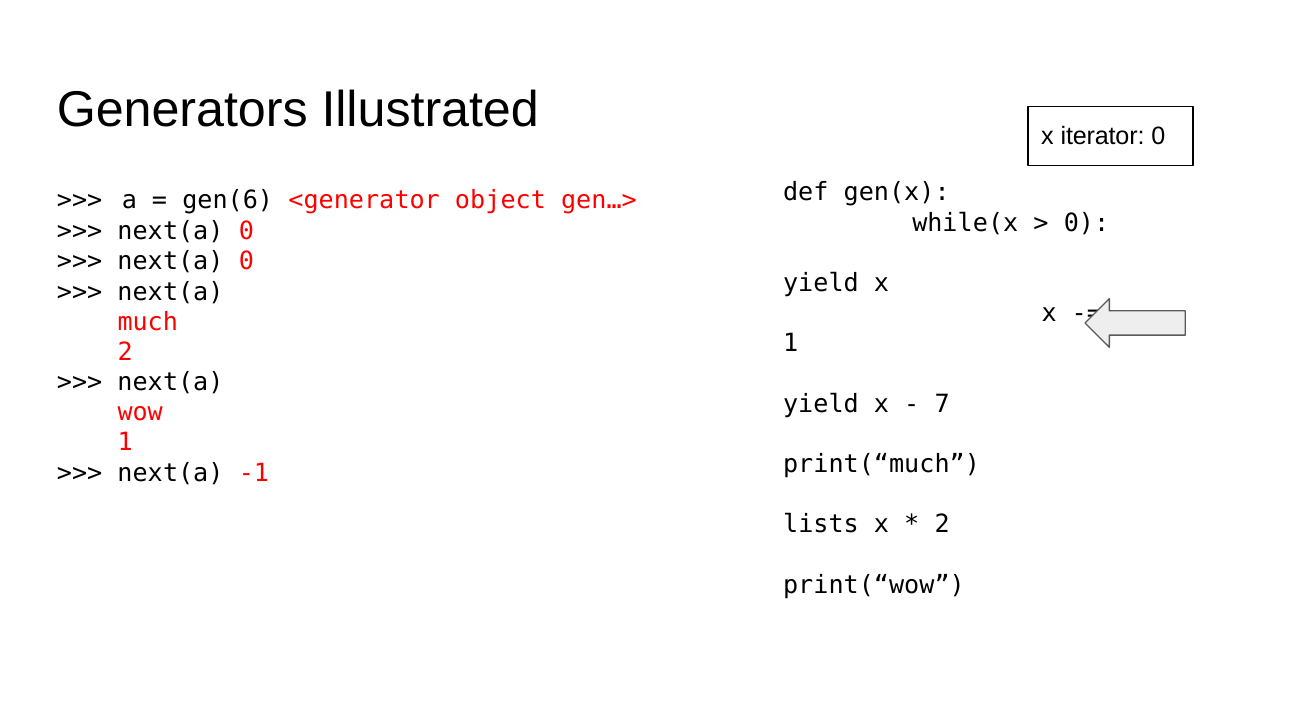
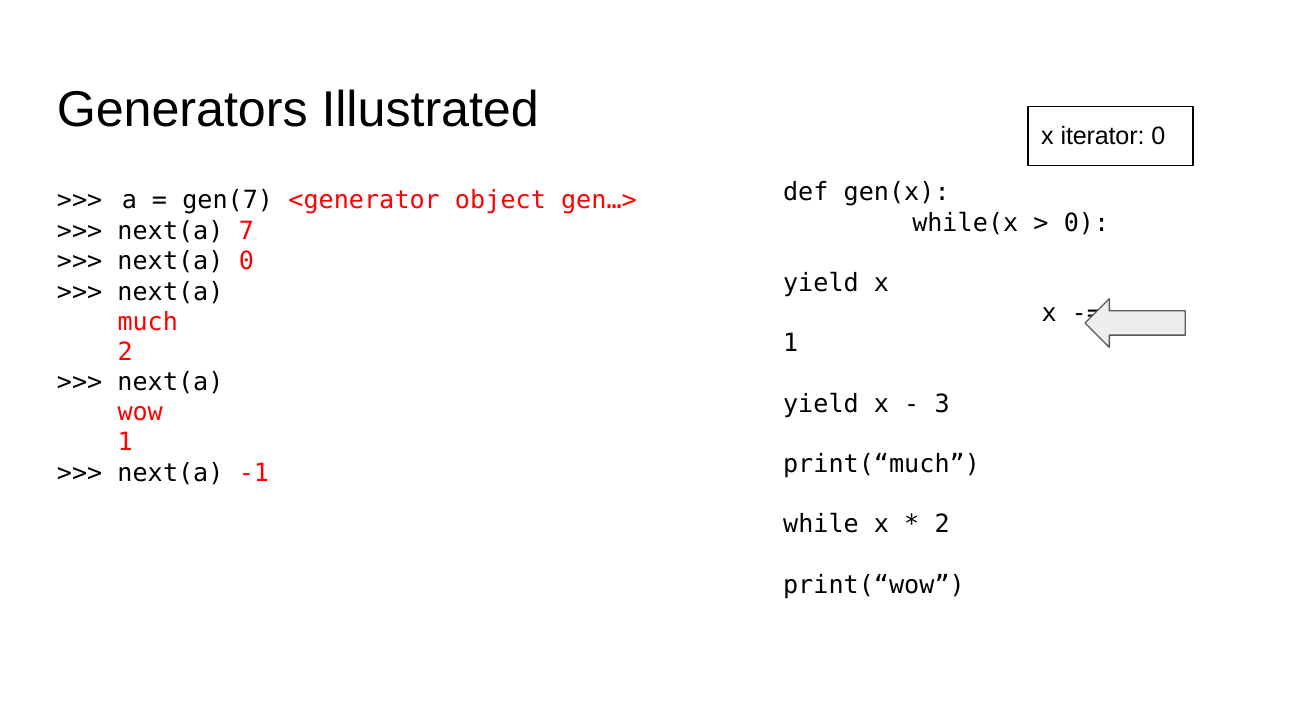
gen(6: gen(6 -> gen(7
0 at (246, 231): 0 -> 7
7: 7 -> 3
lists: lists -> while
